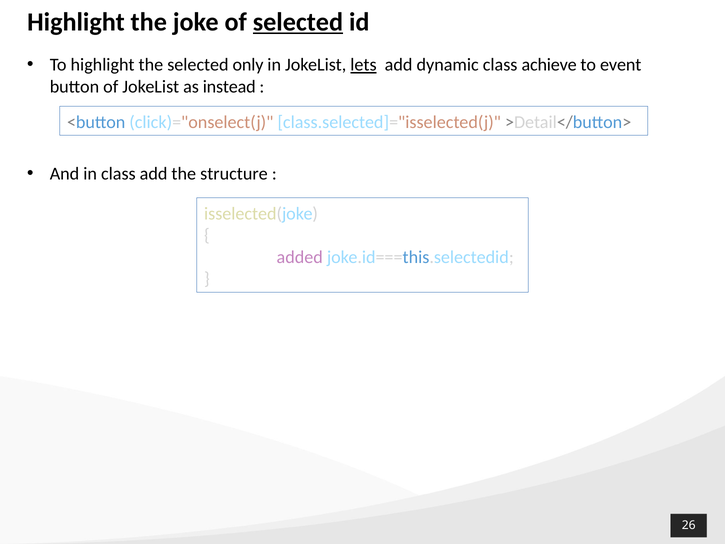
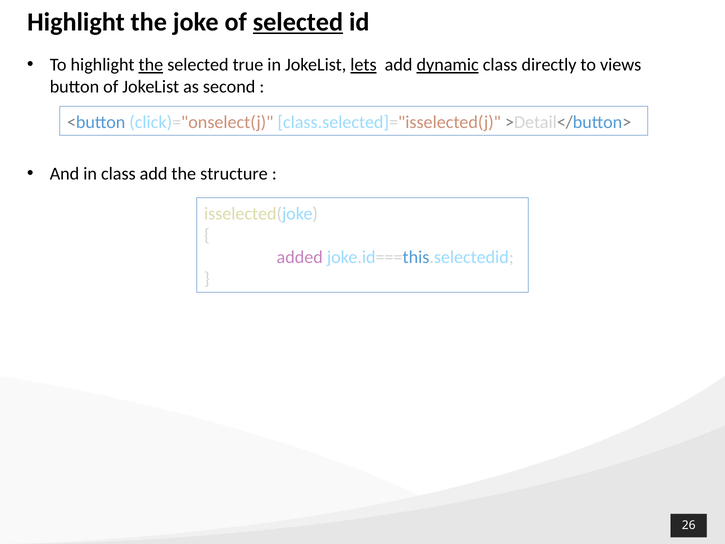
the at (151, 65) underline: none -> present
only: only -> true
dynamic underline: none -> present
achieve: achieve -> directly
event: event -> views
instead: instead -> second
